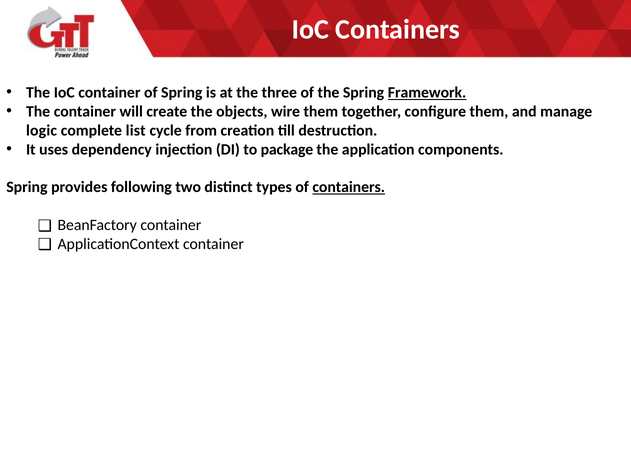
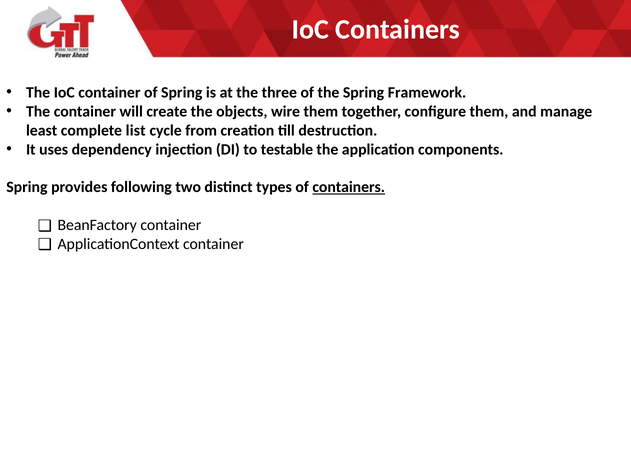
Framework underline: present -> none
logic: logic -> least
package: package -> testable
